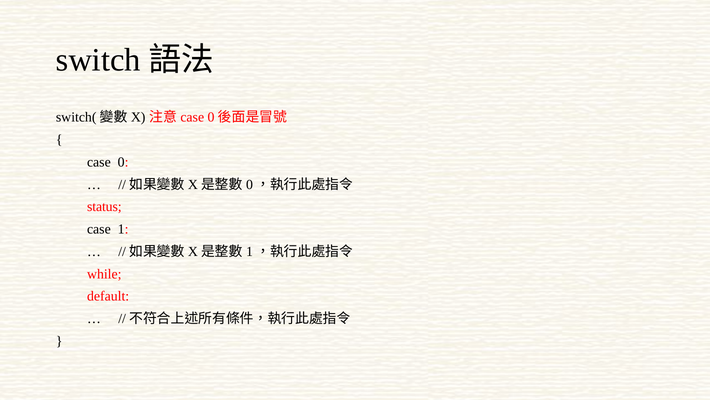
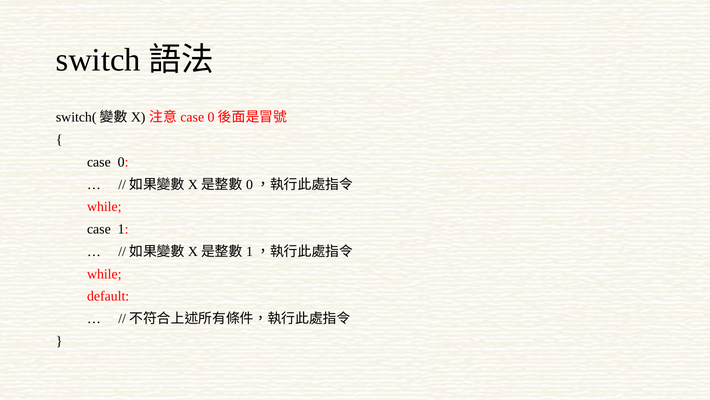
status at (104, 207): status -> while
